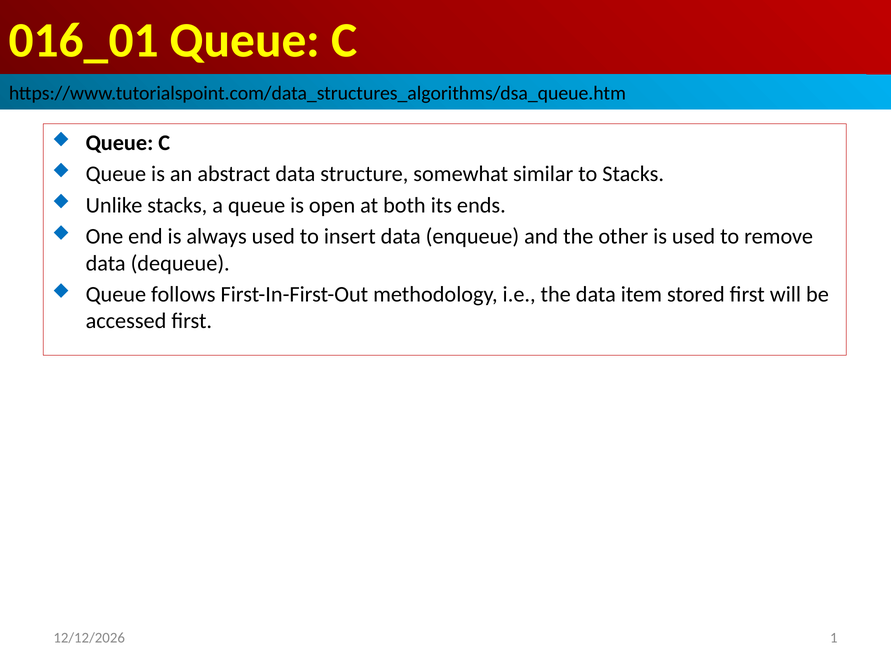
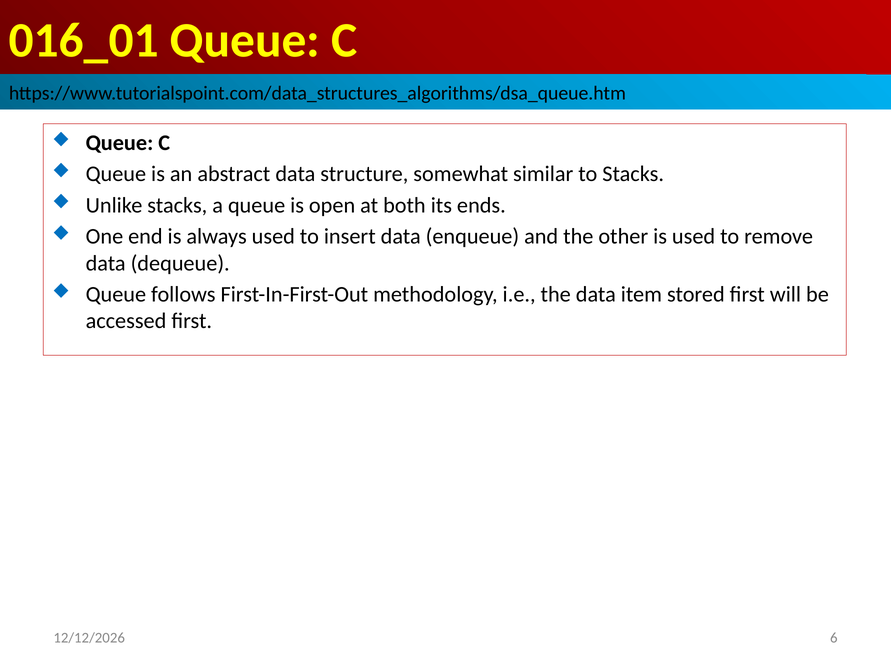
1: 1 -> 6
